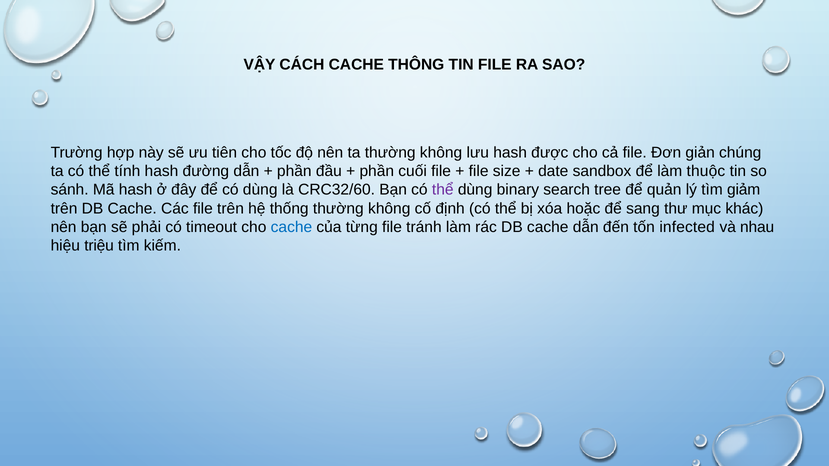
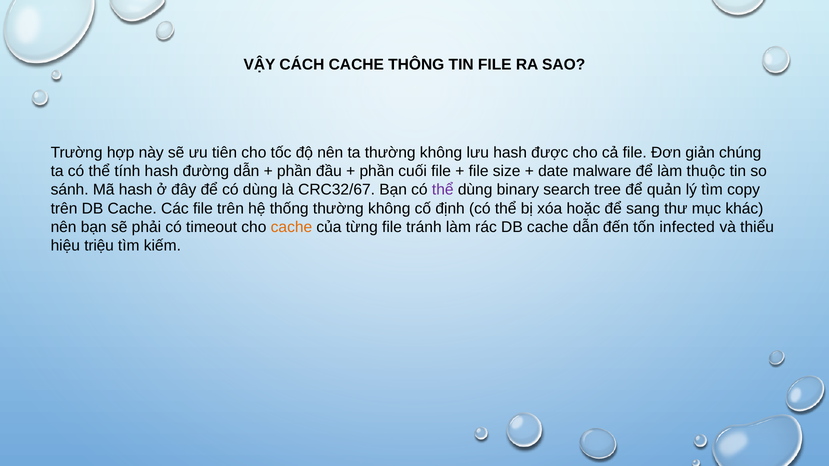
sandbox: sandbox -> malware
CRC32/60: CRC32/60 -> CRC32/67
giảm: giảm -> copy
cache at (291, 227) colour: blue -> orange
nhau: nhau -> thiểu
